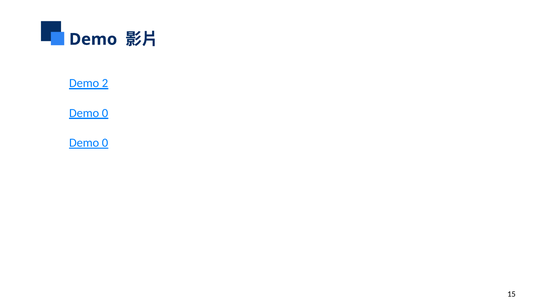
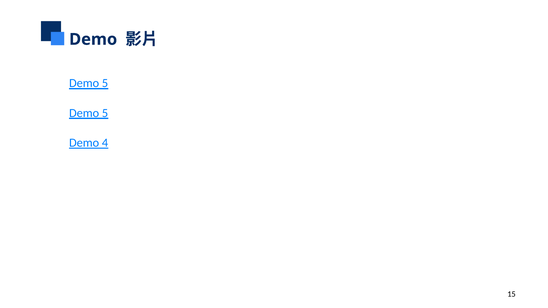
2 at (105, 83): 2 -> 5
0 at (105, 113): 0 -> 5
0 at (105, 143): 0 -> 4
